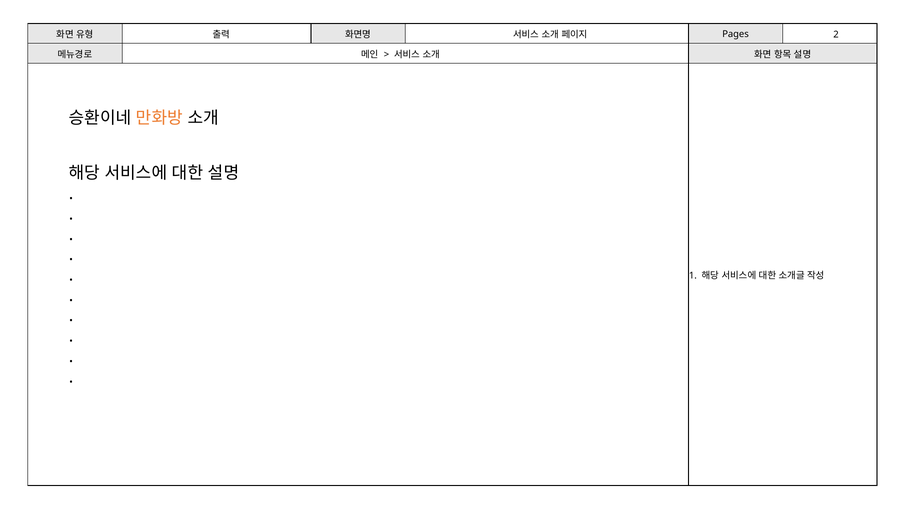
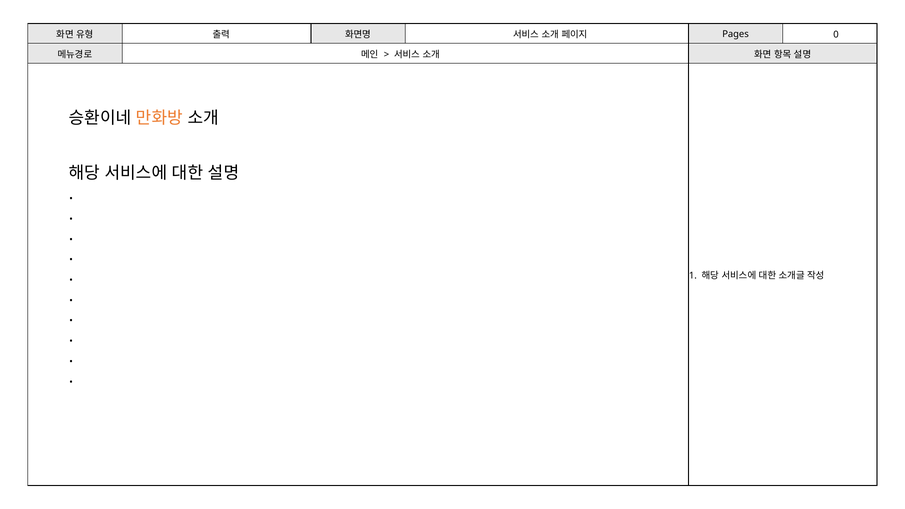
2: 2 -> 0
